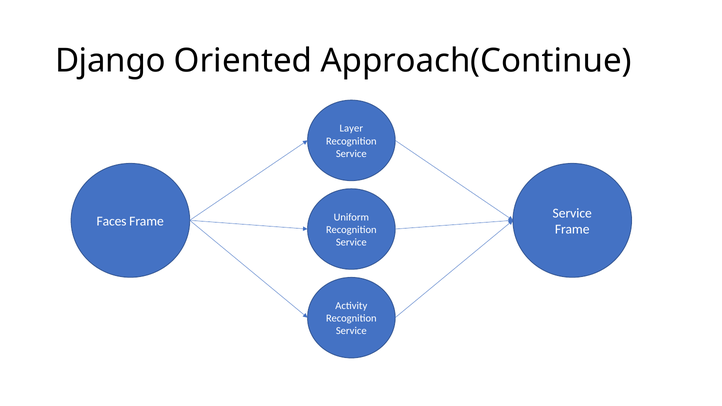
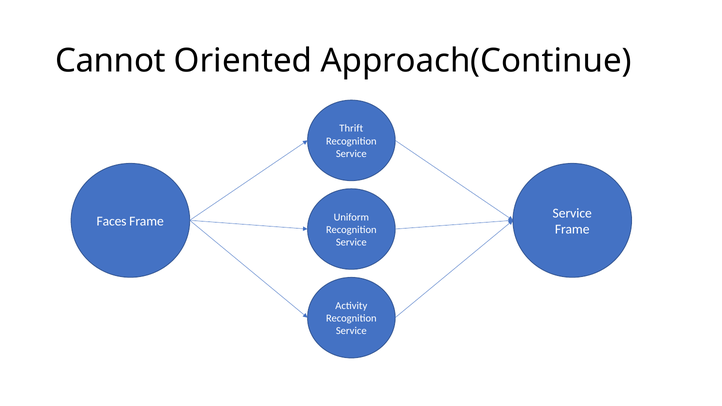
Django: Django -> Cannot
Layer: Layer -> Thrift
